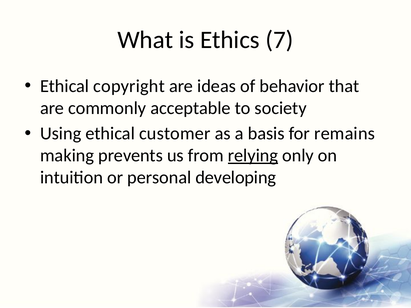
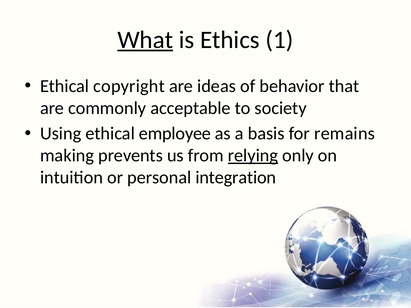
What underline: none -> present
7: 7 -> 1
customer: customer -> employee
developing: developing -> integration
